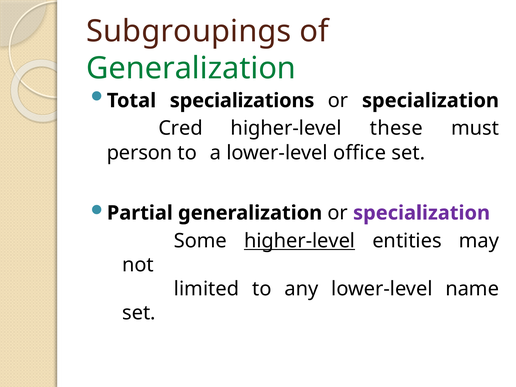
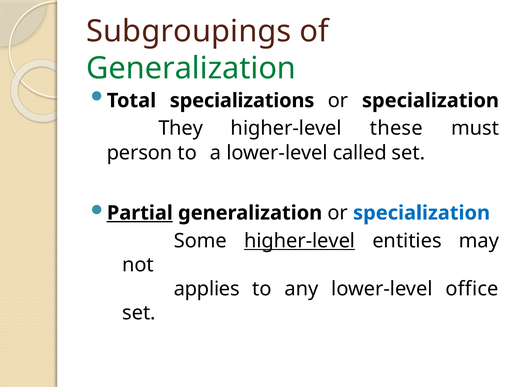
Cred: Cred -> They
office: office -> called
Partial underline: none -> present
specialization at (422, 213) colour: purple -> blue
limited: limited -> applies
name: name -> office
